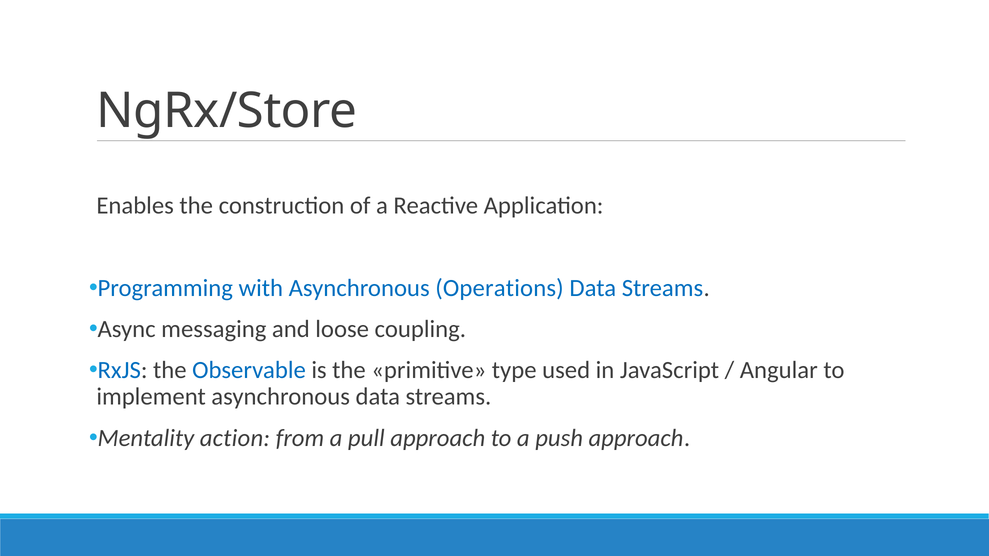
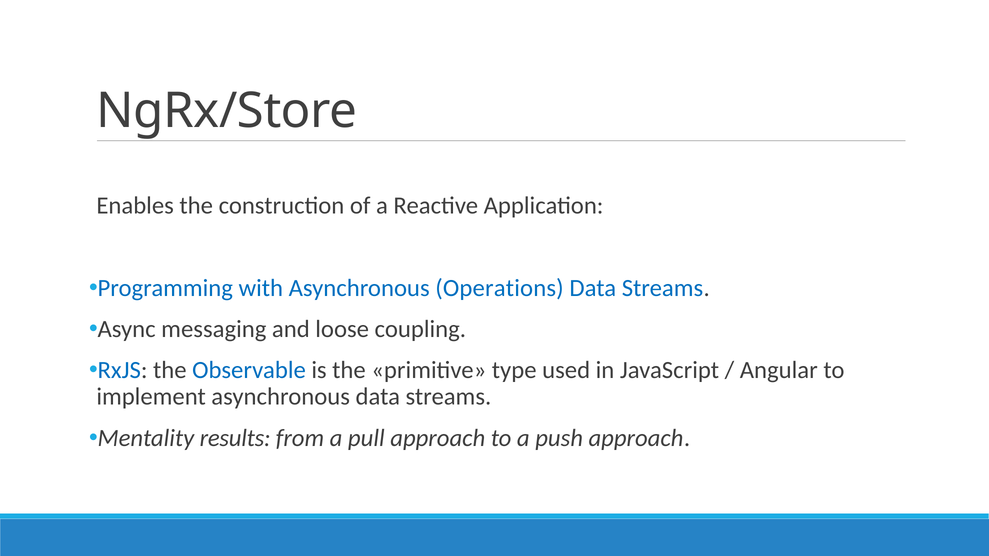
action: action -> results
